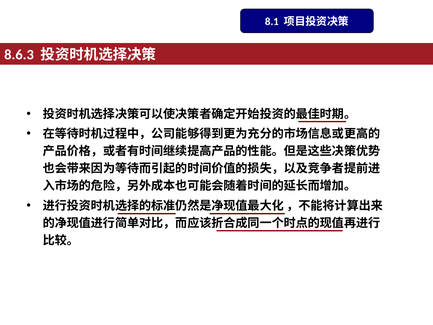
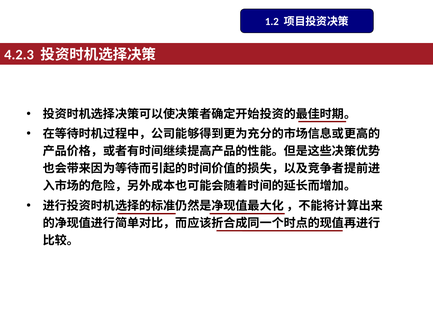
8.1: 8.1 -> 1.2
8.6.3: 8.6.3 -> 4.2.3
